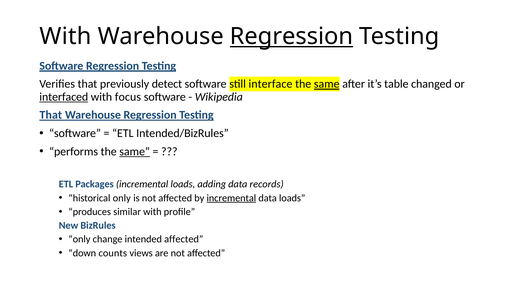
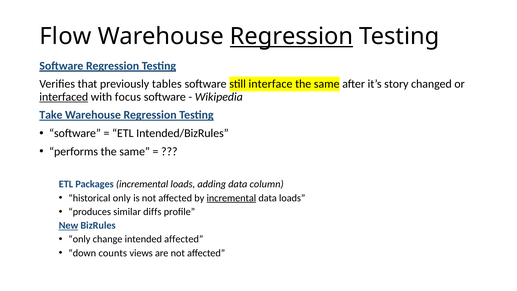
With at (66, 36): With -> Flow
detect: detect -> tables
same at (327, 84) underline: present -> none
table: table -> story
That at (51, 115): That -> Take
same at (135, 151) underline: present -> none
records: records -> column
similar with: with -> diffs
New underline: none -> present
